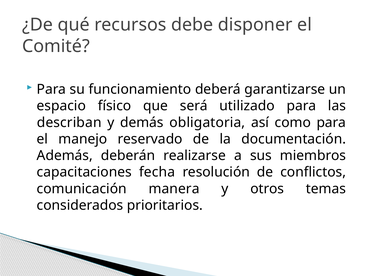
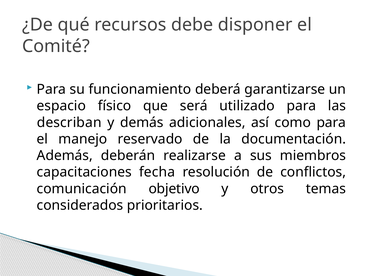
obligatoria: obligatoria -> adicionales
manera: manera -> objetivo
